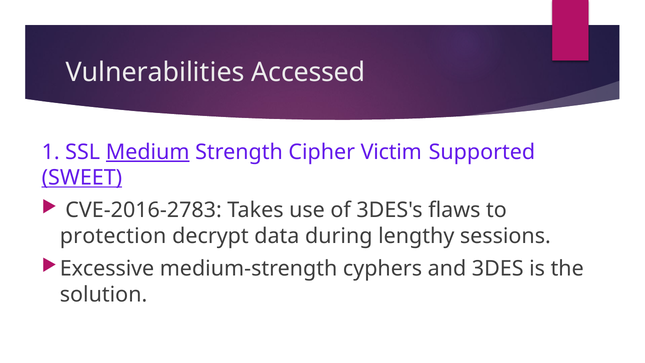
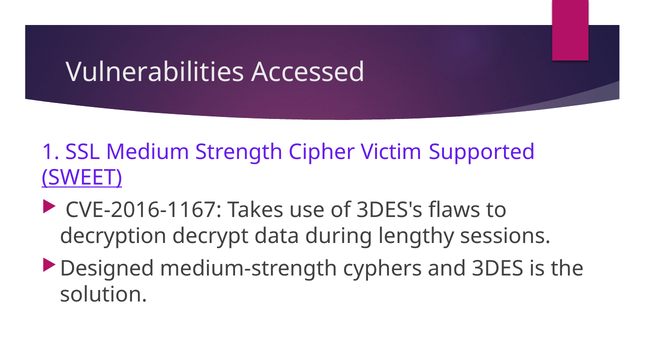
Medium underline: present -> none
CVE-2016-2783: CVE-2016-2783 -> CVE-2016-1167
protection: protection -> decryption
Excessive: Excessive -> Designed
